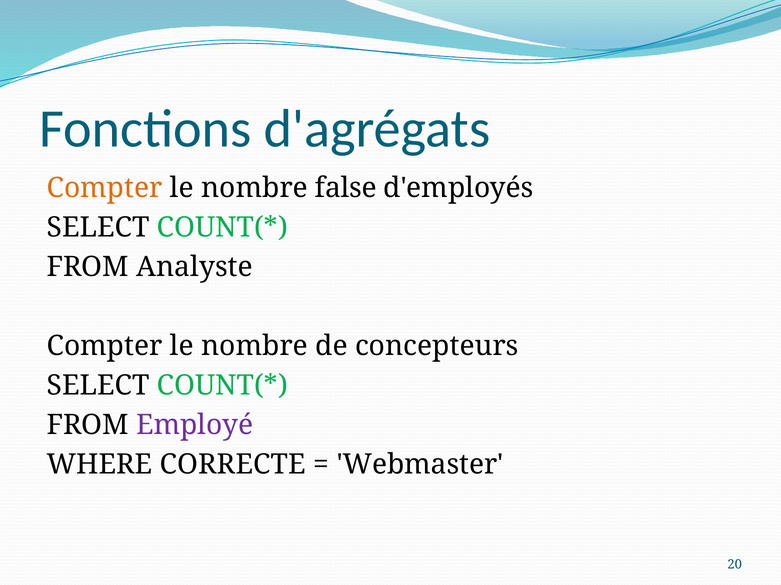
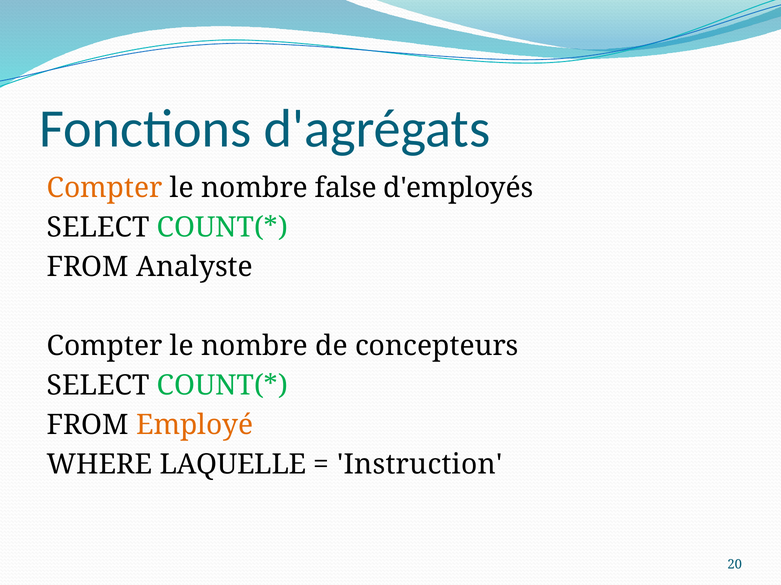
Employé colour: purple -> orange
CORRECTE: CORRECTE -> LAQUELLE
Webmaster: Webmaster -> Instruction
